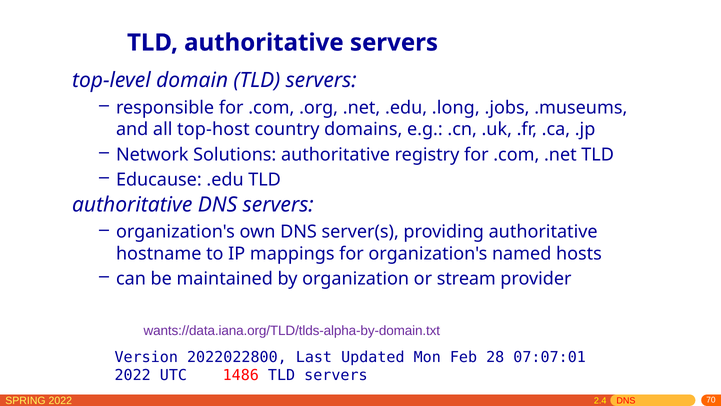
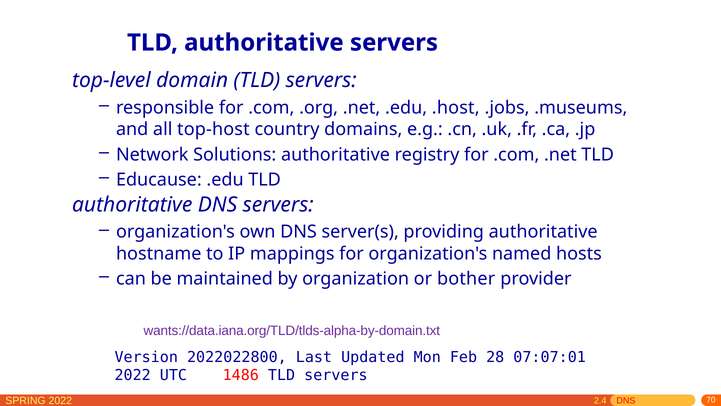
.long: .long -> .host
stream: stream -> bother
